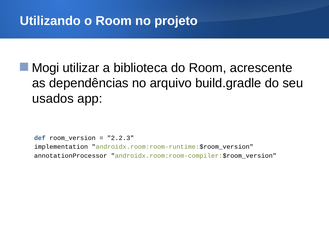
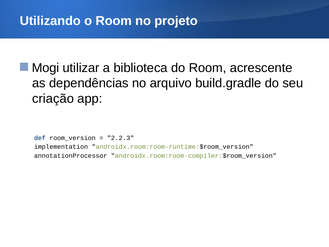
usados: usados -> criação
